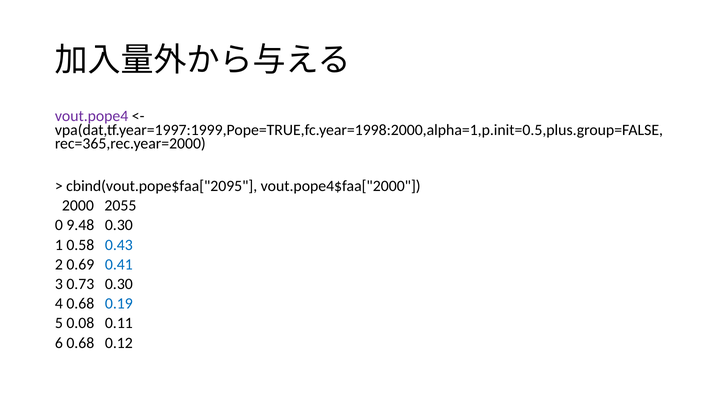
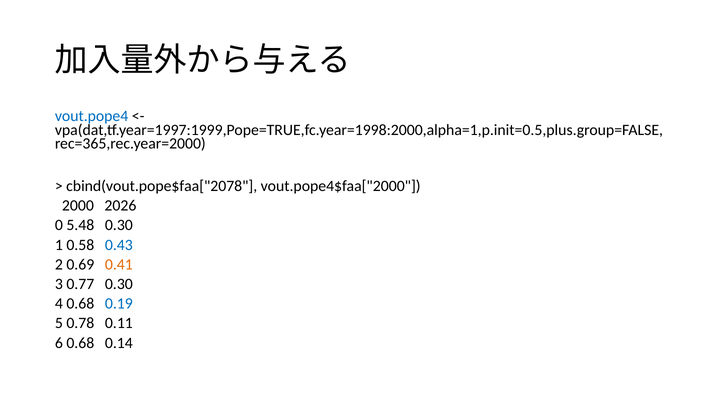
vout.pope4 colour: purple -> blue
cbind(vout.pope$faa["2095: cbind(vout.pope$faa["2095 -> cbind(vout.pope$faa["2078
2055: 2055 -> 2026
9.48: 9.48 -> 5.48
0.41 colour: blue -> orange
0.73: 0.73 -> 0.77
0.08: 0.08 -> 0.78
0.12: 0.12 -> 0.14
